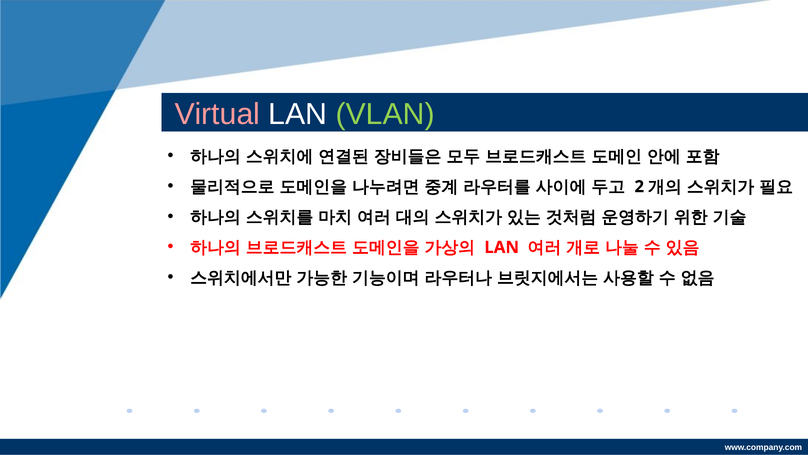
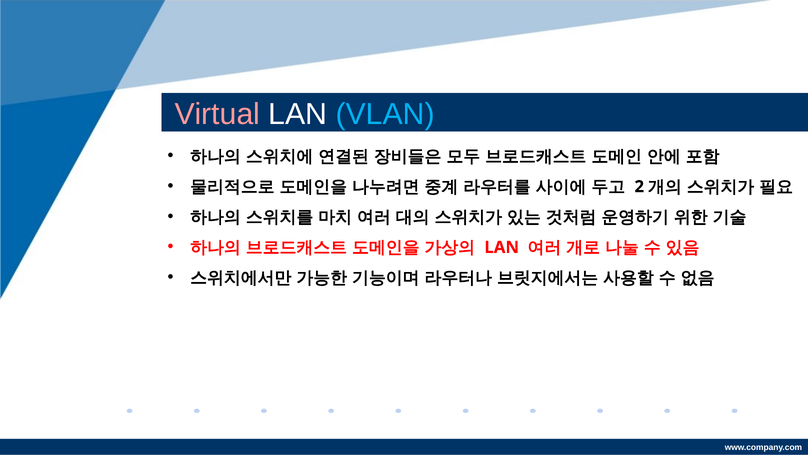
VLAN colour: light green -> light blue
